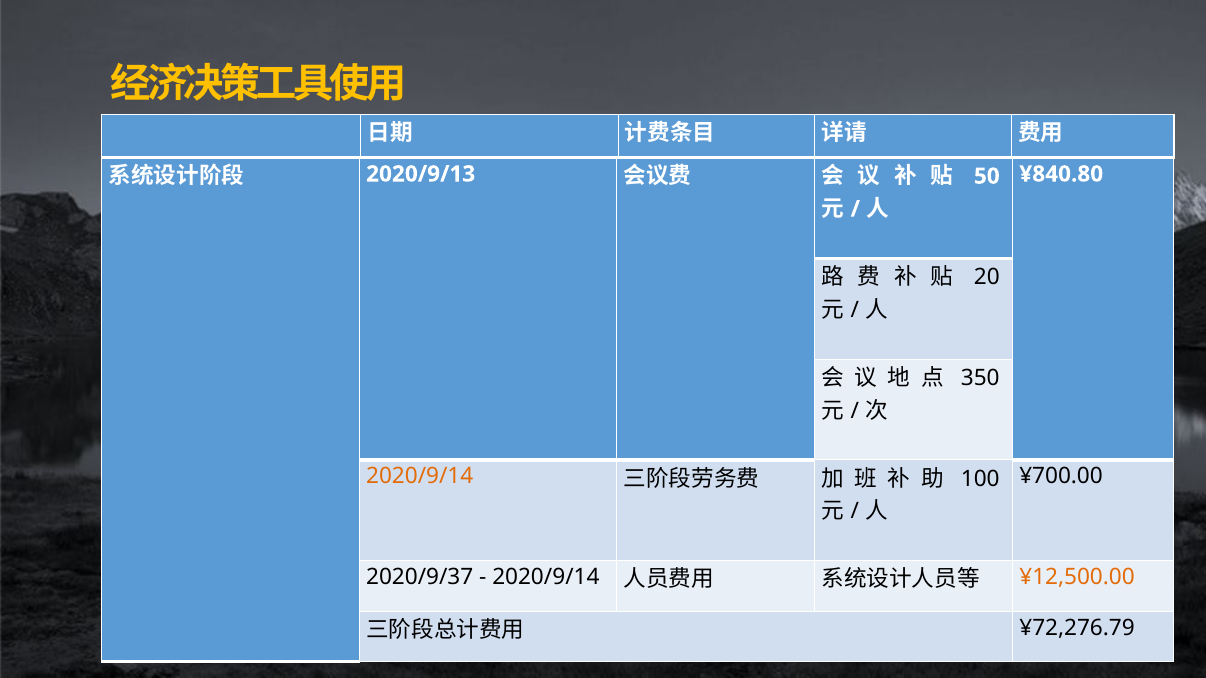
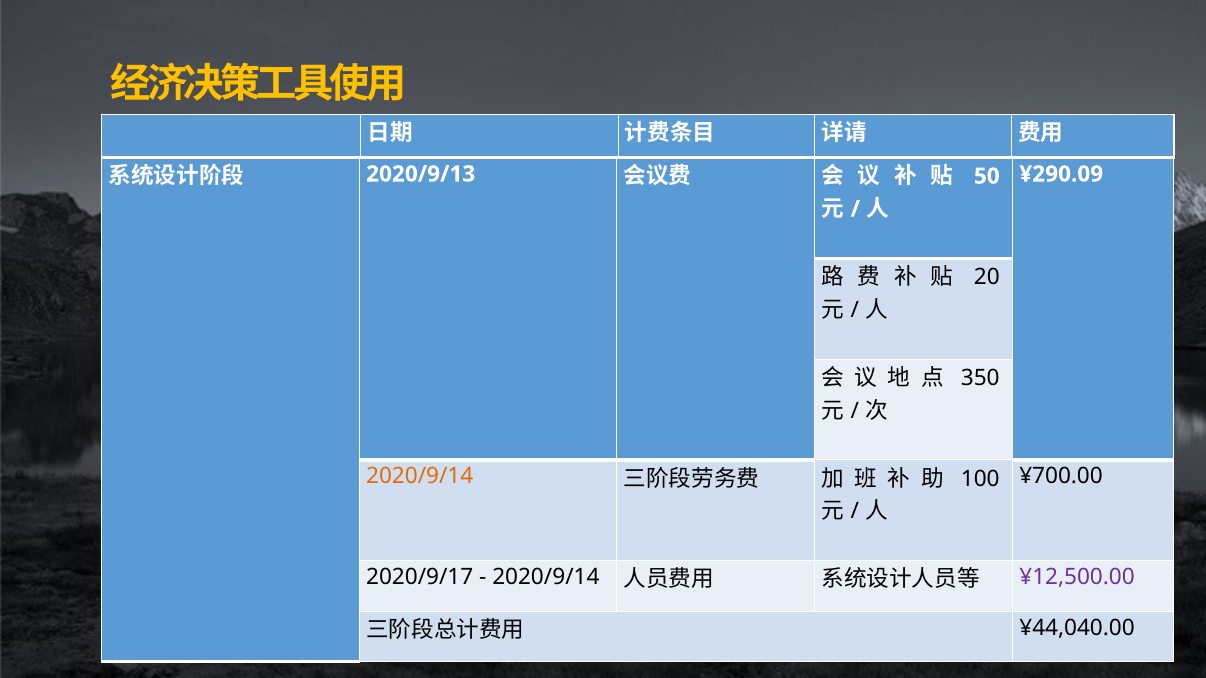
¥840.80: ¥840.80 -> ¥290.09
2020/9/37: 2020/9/37 -> 2020/9/17
¥12,500.00 colour: orange -> purple
¥72,276.79: ¥72,276.79 -> ¥44,040.00
